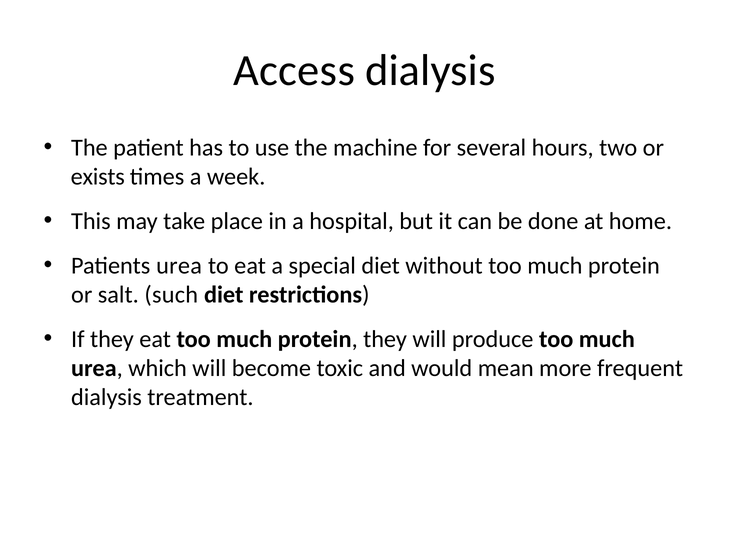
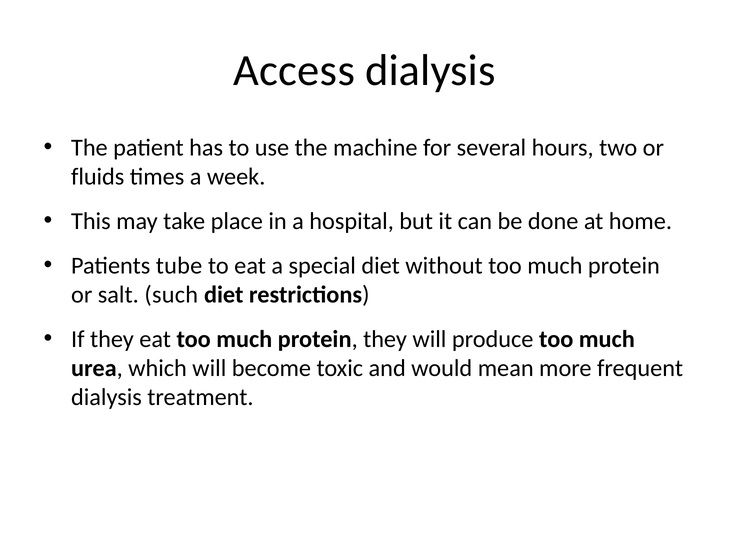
exists: exists -> fluids
Patients urea: urea -> tube
